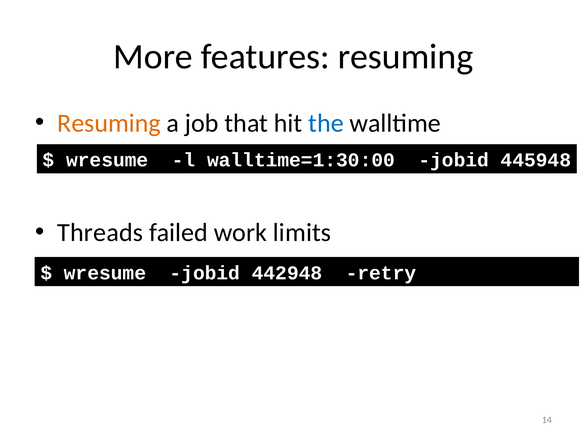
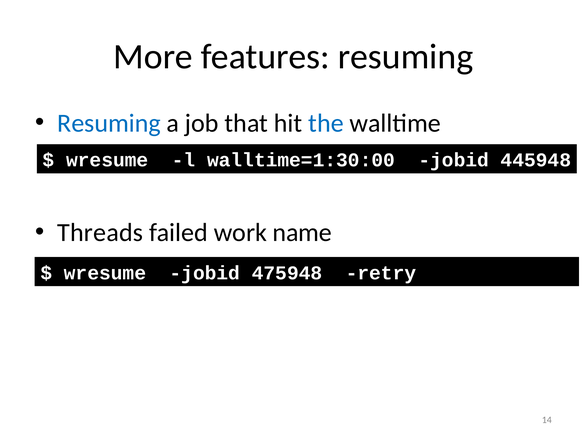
Resuming at (109, 123) colour: orange -> blue
limits: limits -> name
442948: 442948 -> 475948
